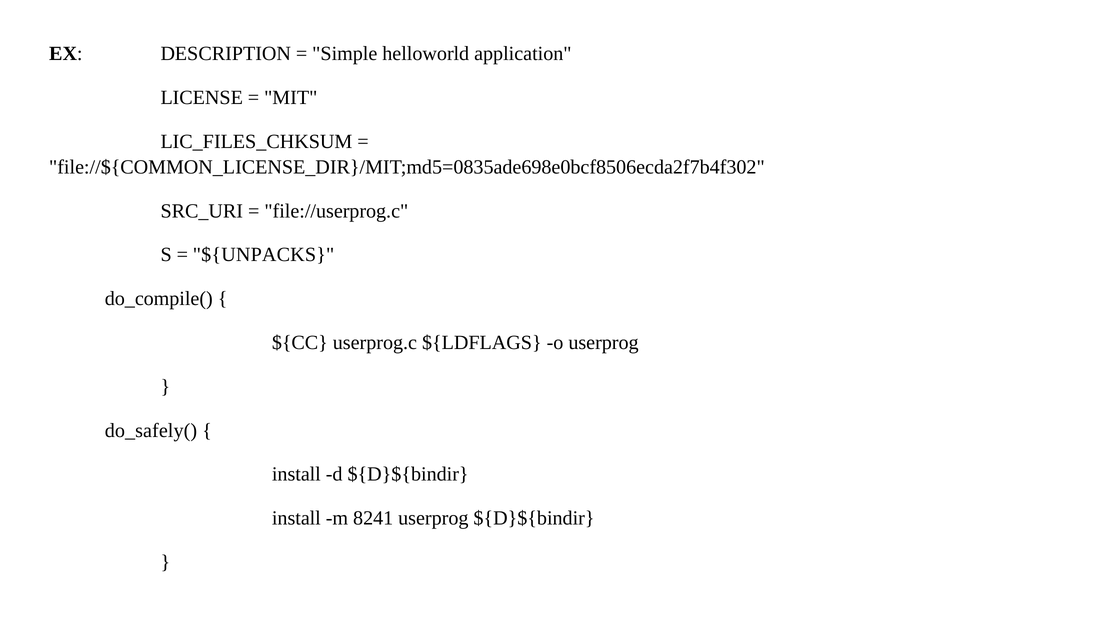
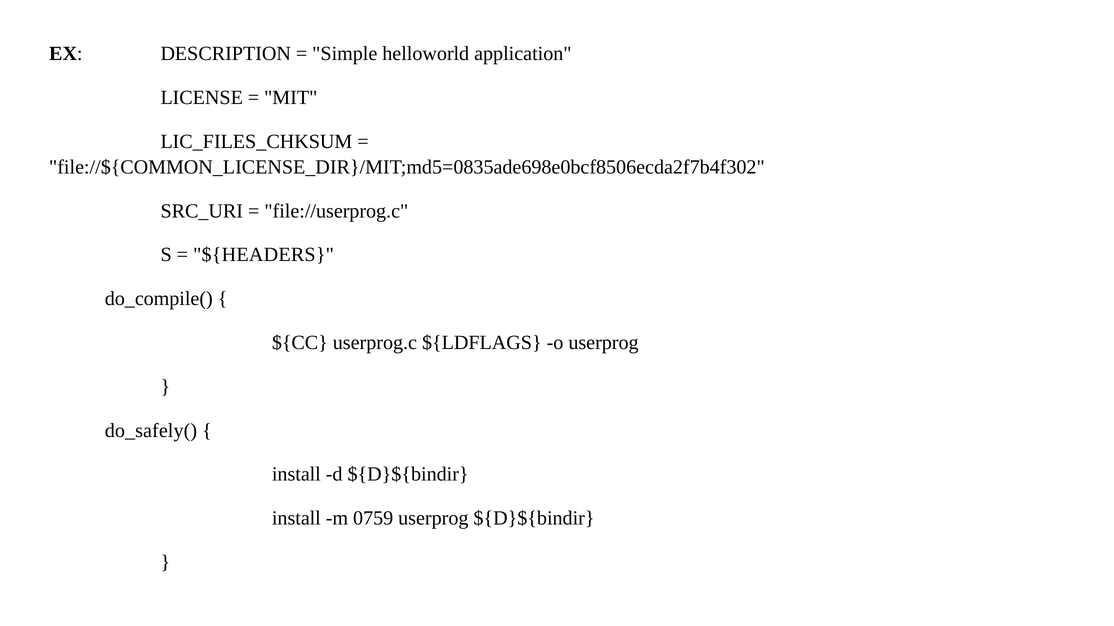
${UNPACKS: ${UNPACKS -> ${HEADERS
8241: 8241 -> 0759
